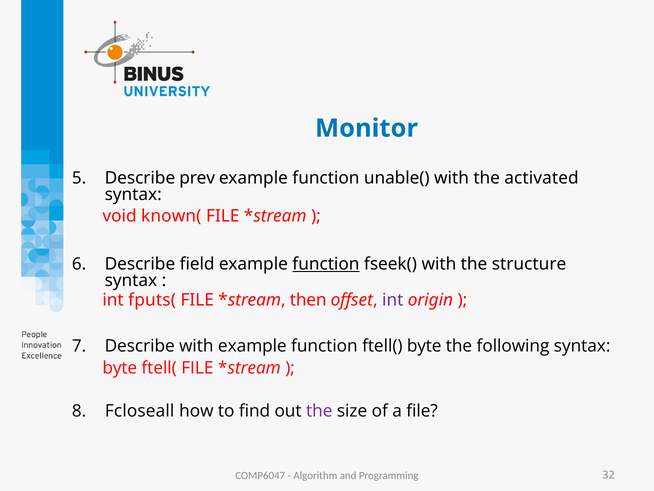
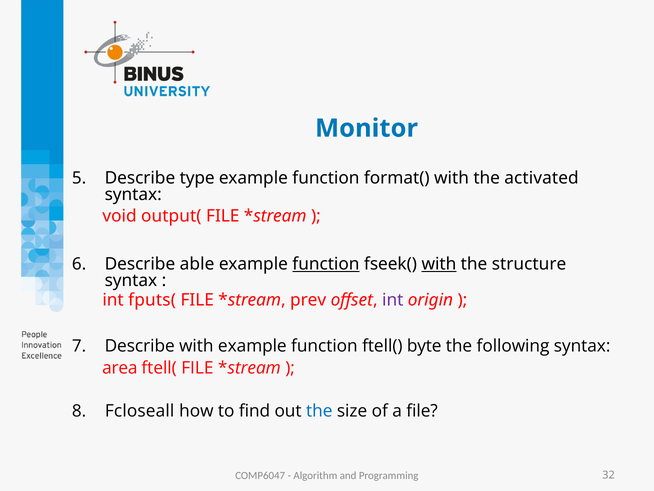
prev: prev -> type
unable(: unable( -> format(
known(: known( -> output(
field: field -> able
with at (439, 264) underline: none -> present
then: then -> prev
byte at (120, 367): byte -> area
the at (319, 411) colour: purple -> blue
